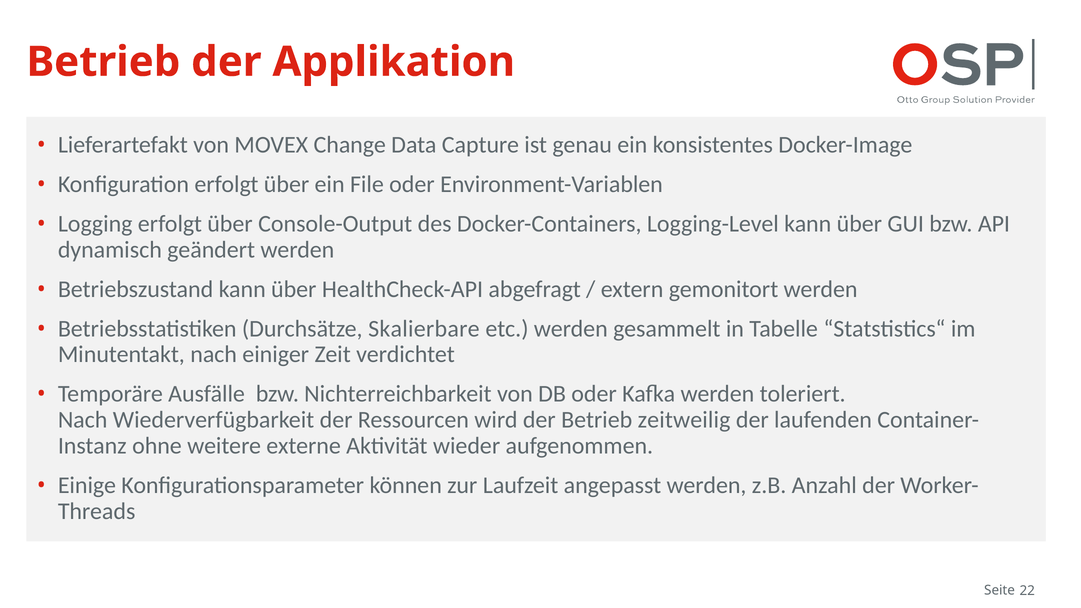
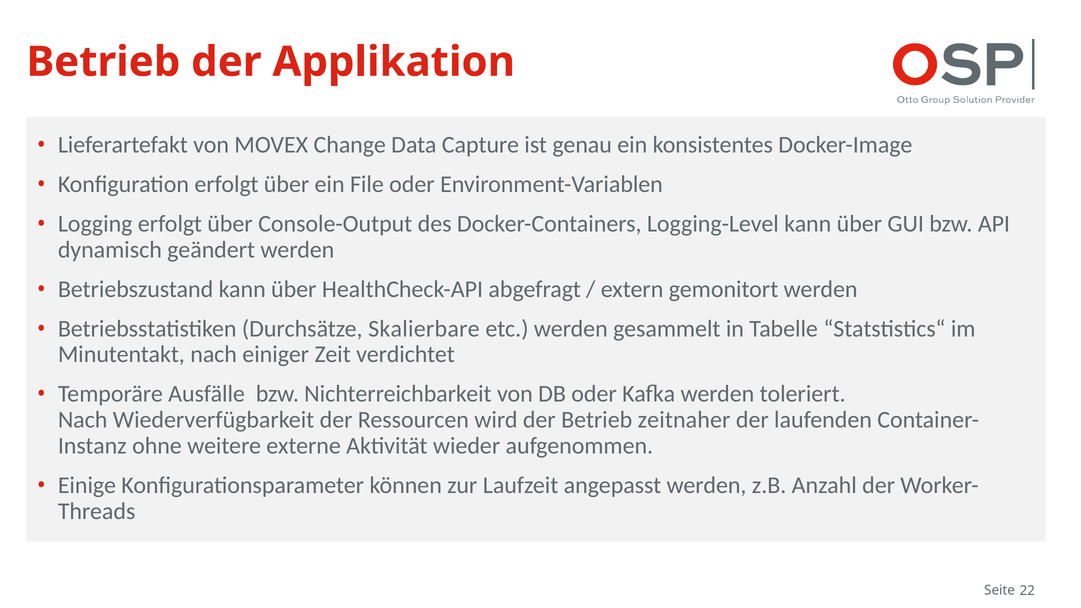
zeitweilig: zeitweilig -> zeitnaher
